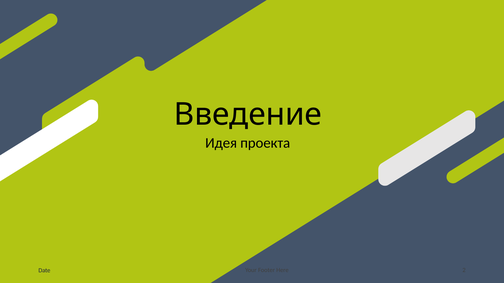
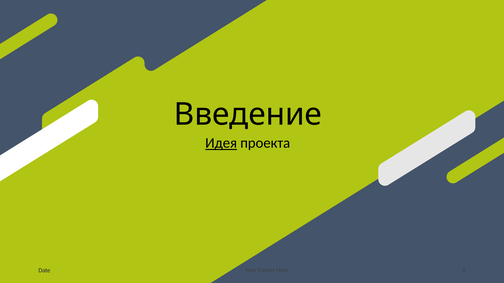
Идея underline: none -> present
